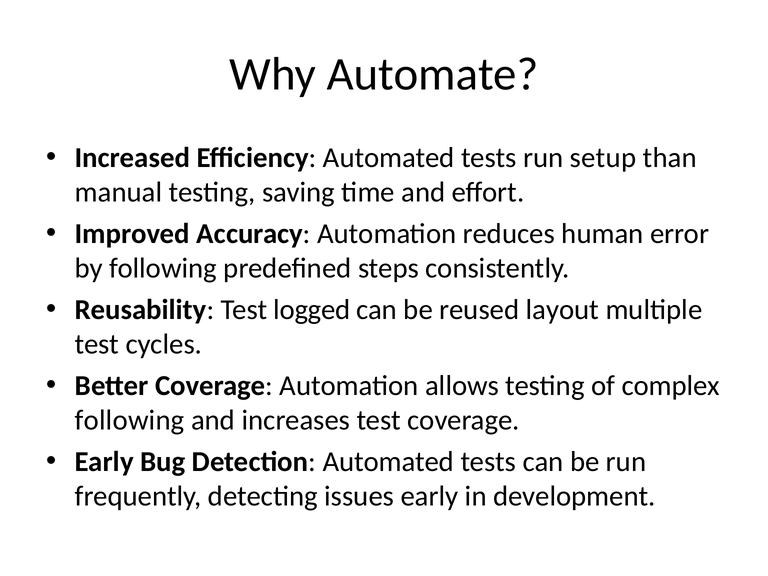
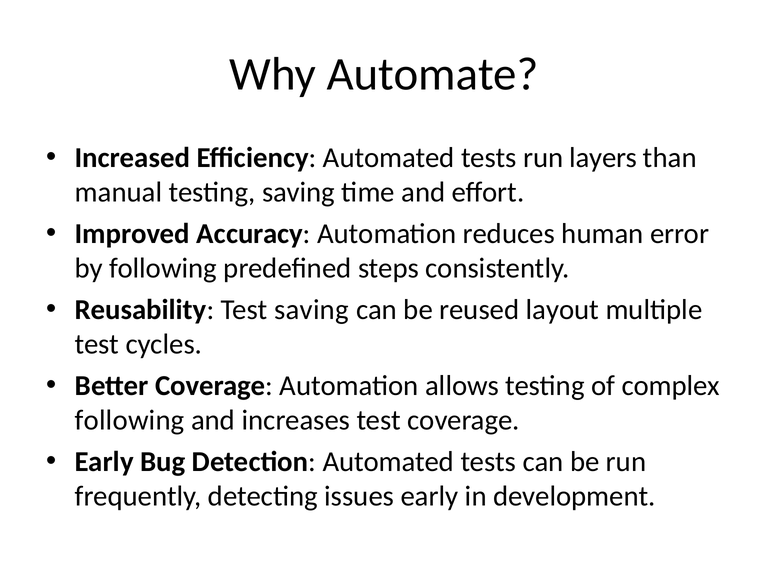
setup: setup -> layers
Test logged: logged -> saving
